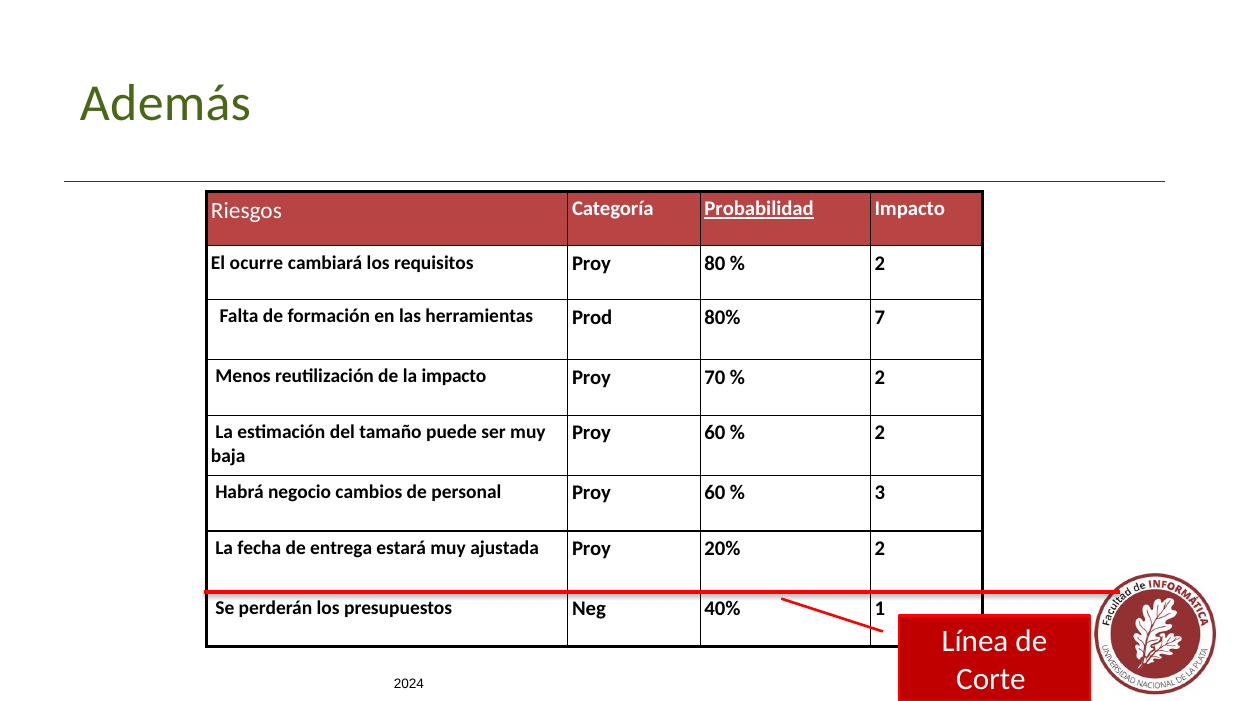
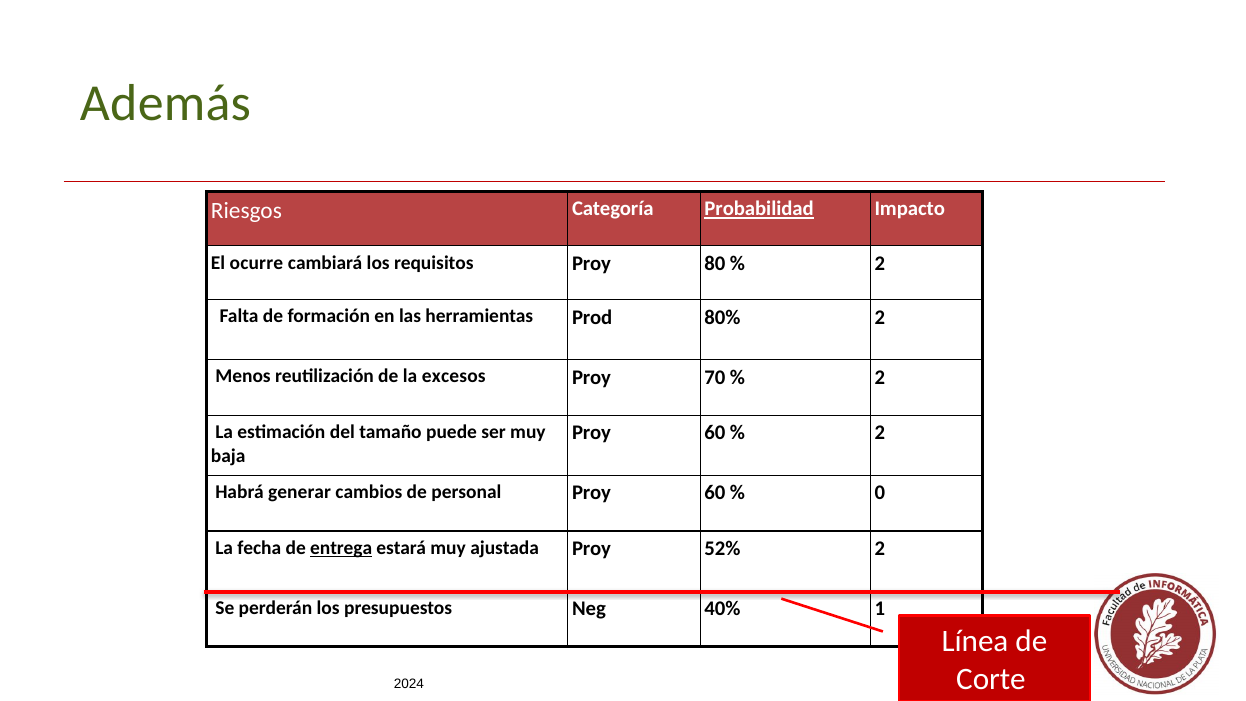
80% 7: 7 -> 2
la impacto: impacto -> excesos
negocio: negocio -> generar
3: 3 -> 0
entrega underline: none -> present
20%: 20% -> 52%
